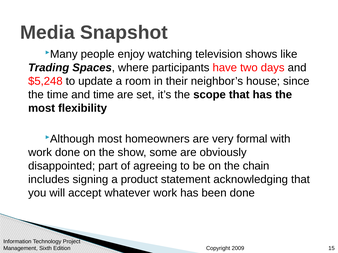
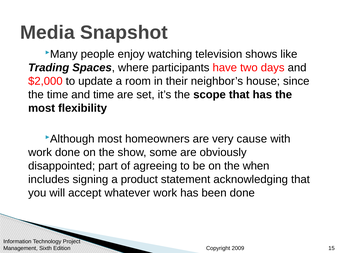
$5,248: $5,248 -> $2,000
formal: formal -> cause
chain: chain -> when
